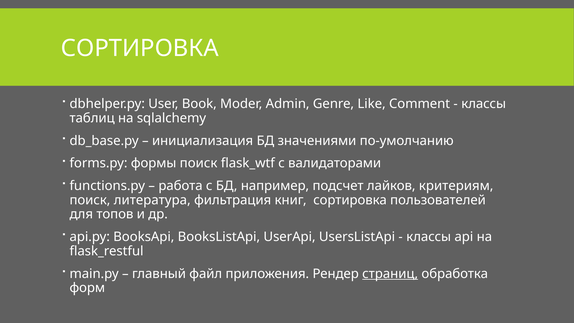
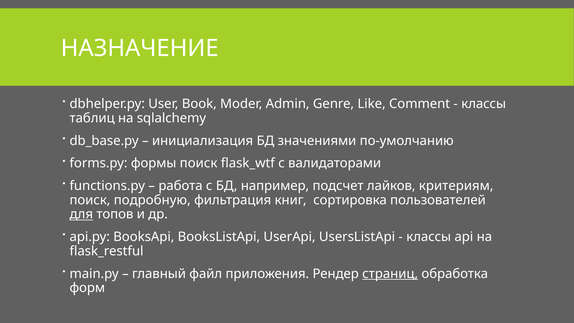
СОРТИРОВКА at (140, 48): СОРТИРОВКА -> НАЗНАЧЕНИЕ
литература: литература -> подробную
для underline: none -> present
